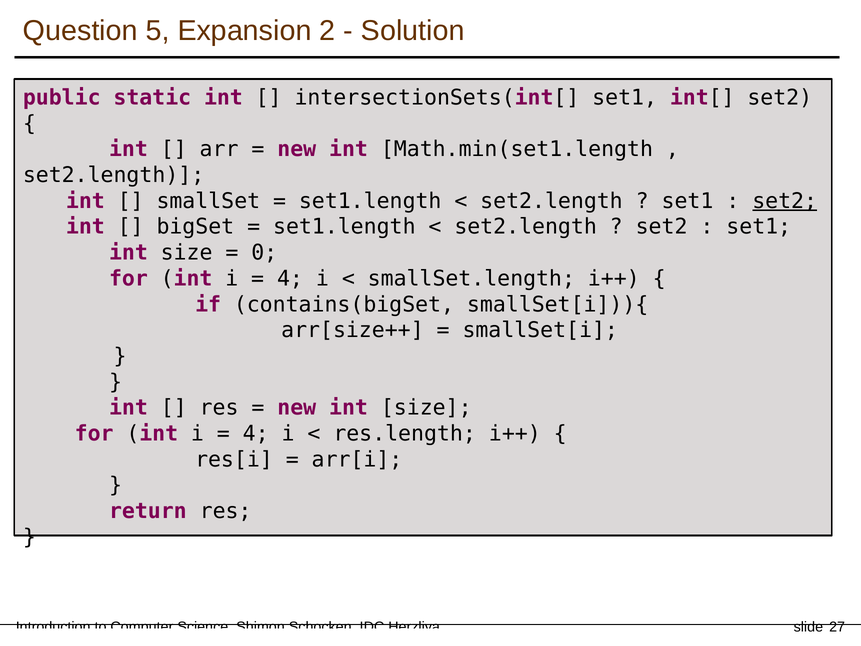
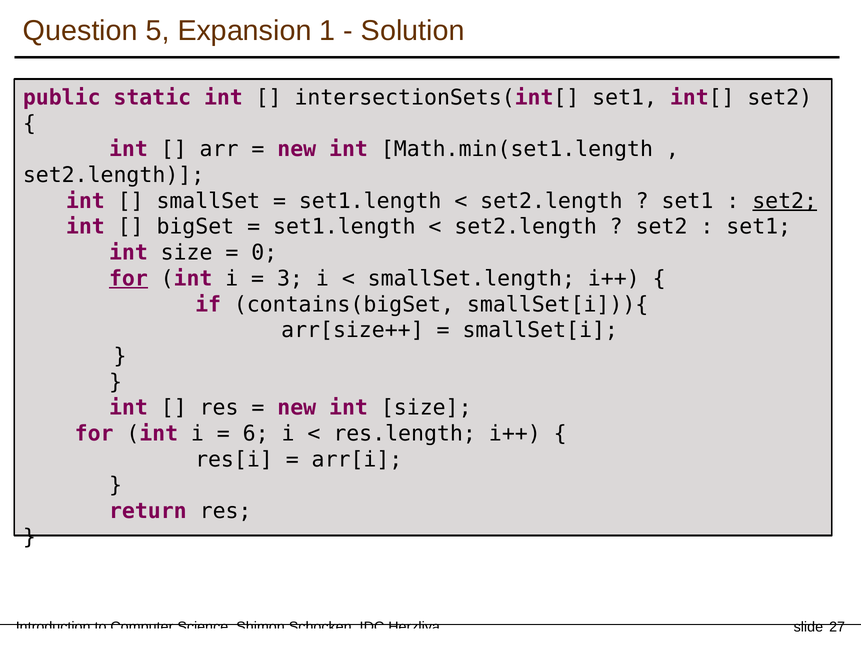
2: 2 -> 1
for at (128, 278) underline: none -> present
4 at (290, 278): 4 -> 3
4 at (256, 433): 4 -> 6
